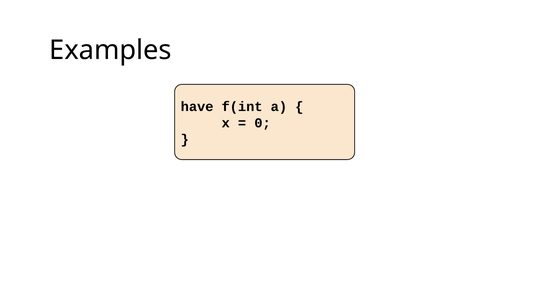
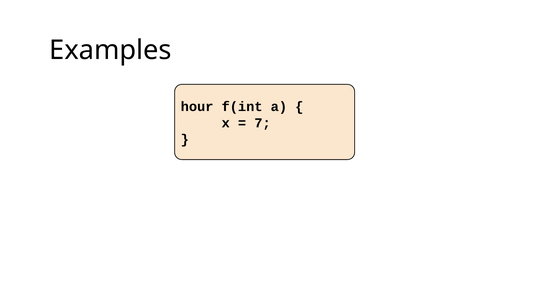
have: have -> hour
0: 0 -> 7
